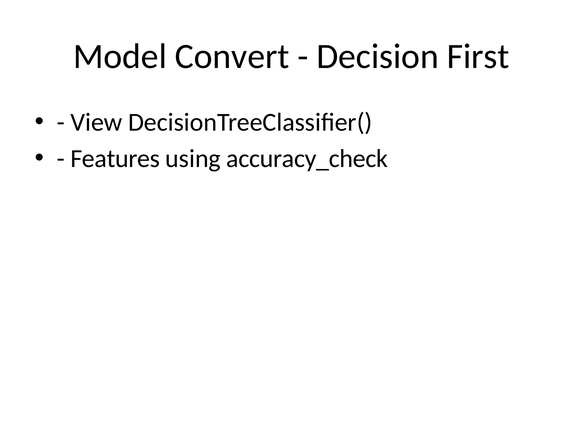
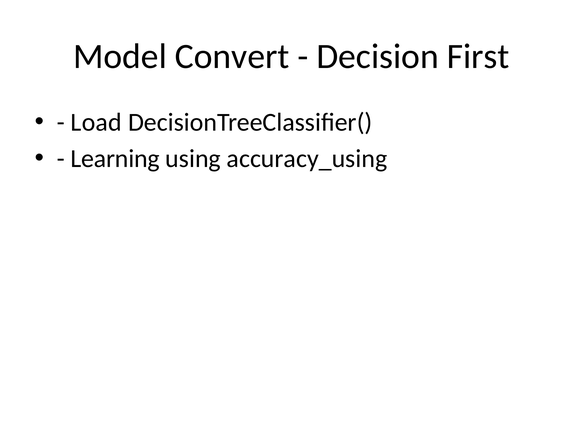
View: View -> Load
Features: Features -> Learning
accuracy_check: accuracy_check -> accuracy_using
